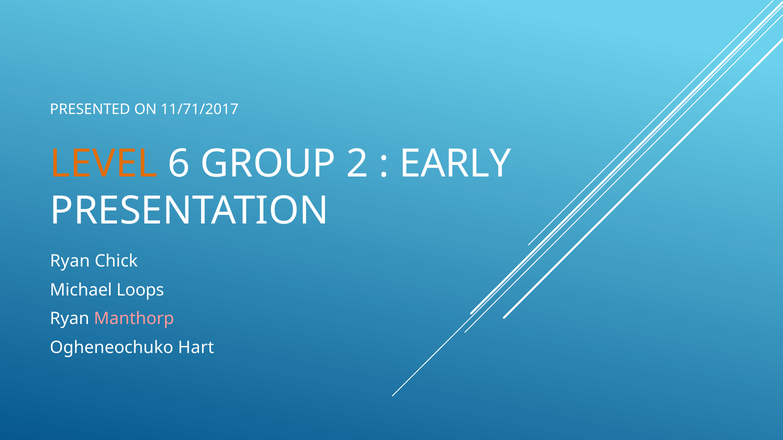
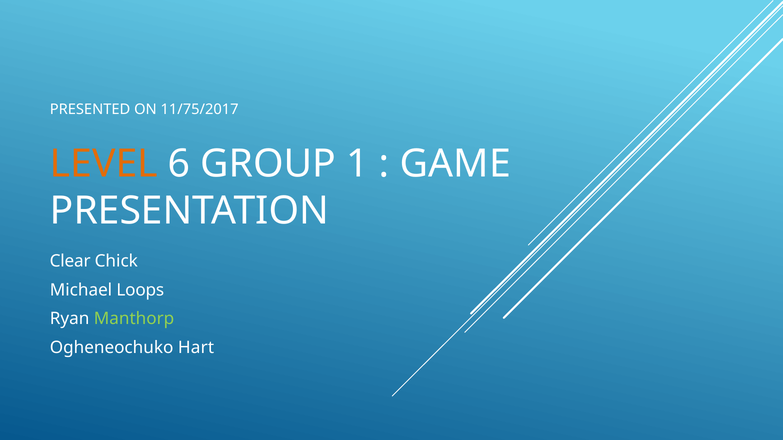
11/71/2017: 11/71/2017 -> 11/75/2017
2: 2 -> 1
EARLY: EARLY -> GAME
Ryan at (70, 261): Ryan -> Clear
Manthorp colour: pink -> light green
